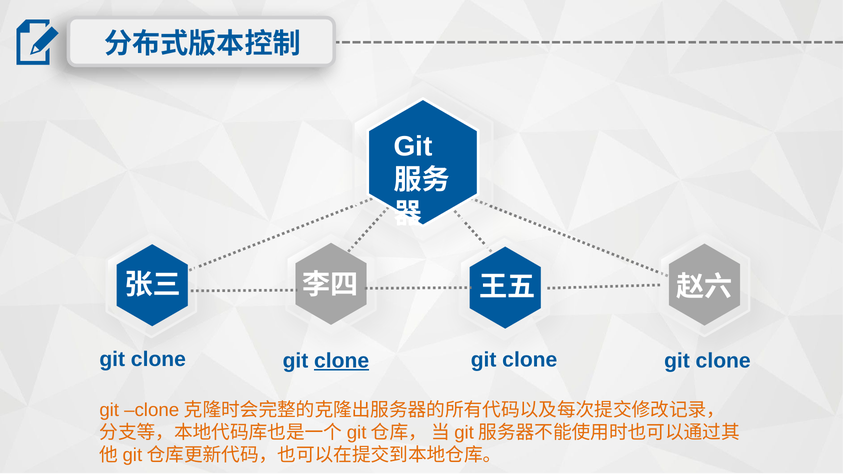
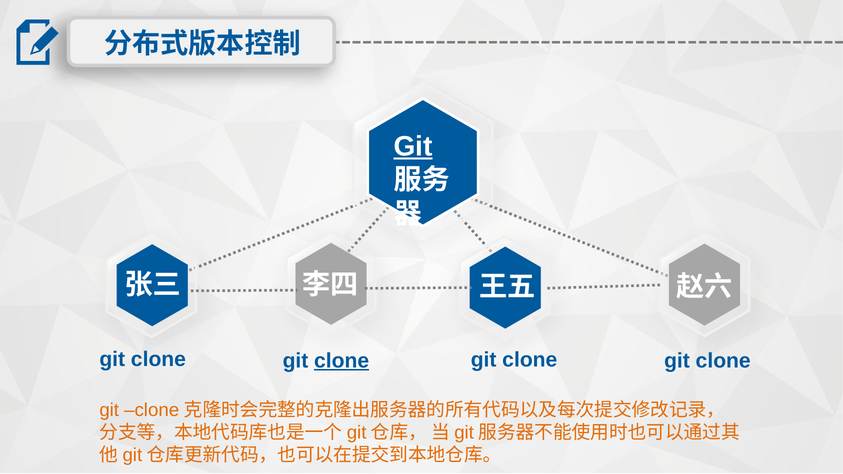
Git at (413, 147) underline: none -> present
